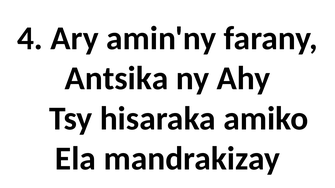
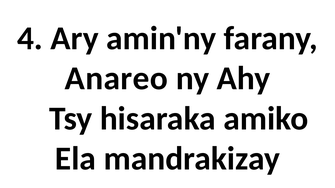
Antsika: Antsika -> Anareo
